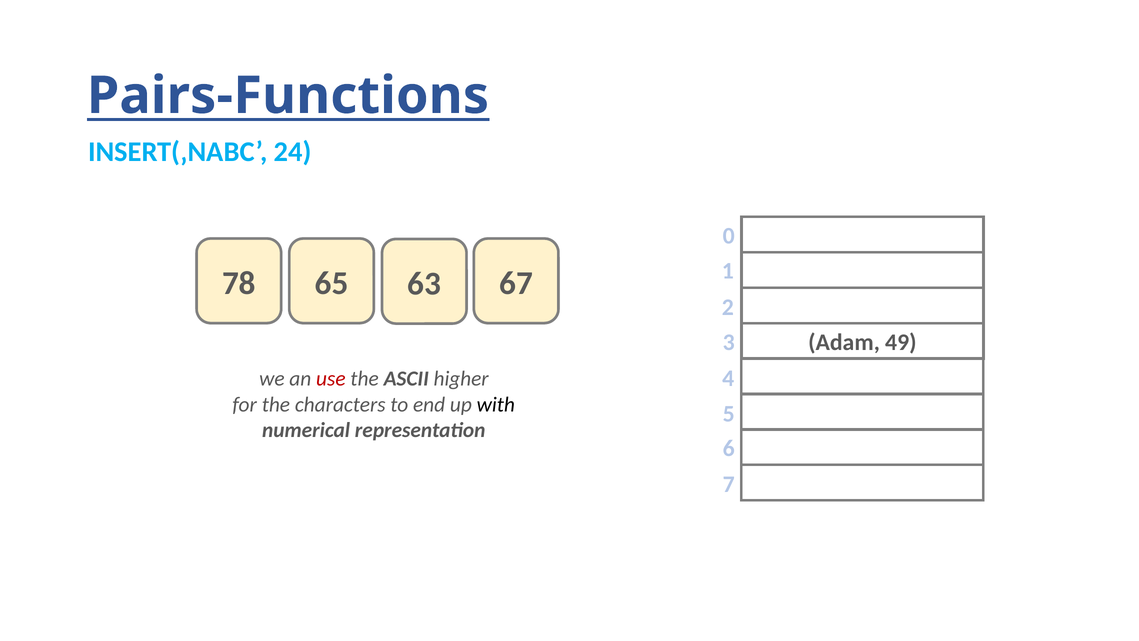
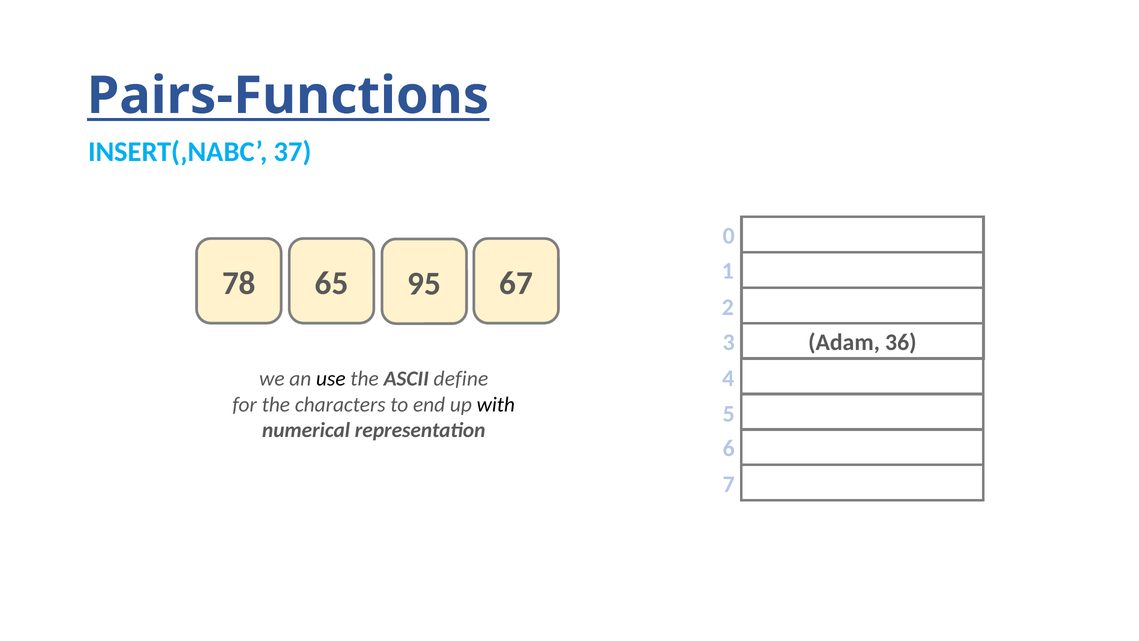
24: 24 -> 37
63: 63 -> 95
49: 49 -> 36
use colour: red -> black
higher: higher -> define
